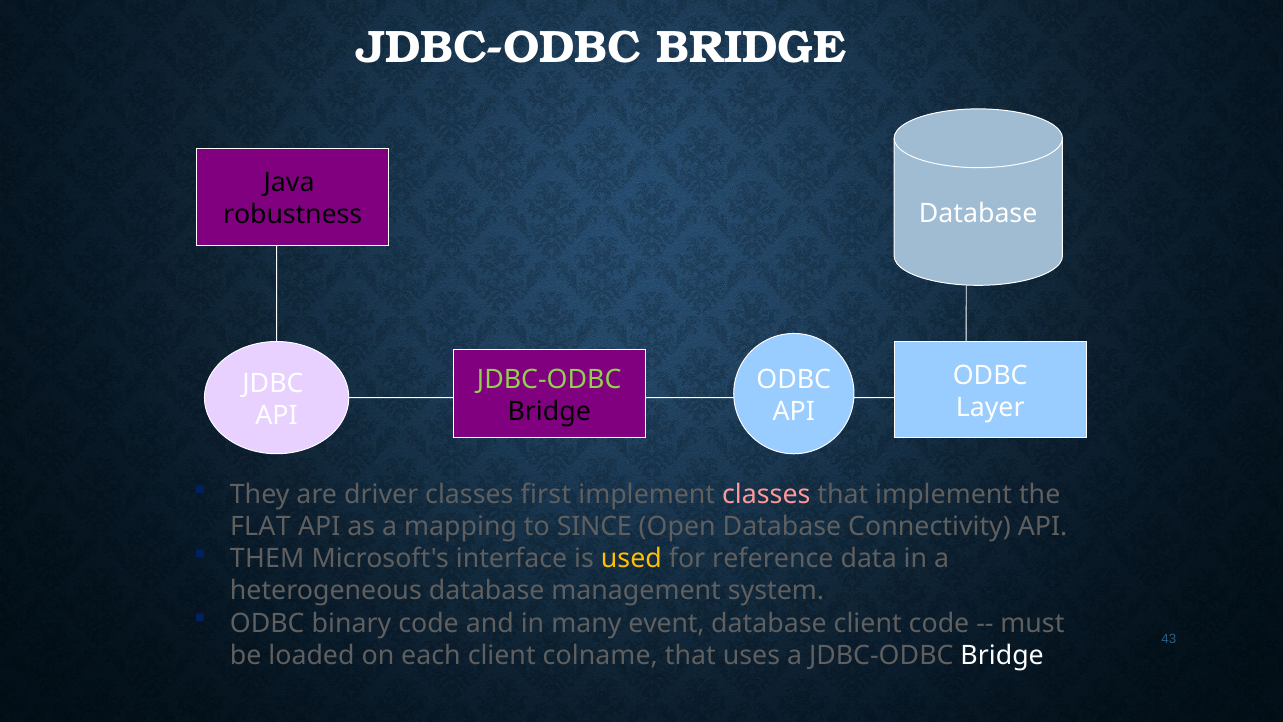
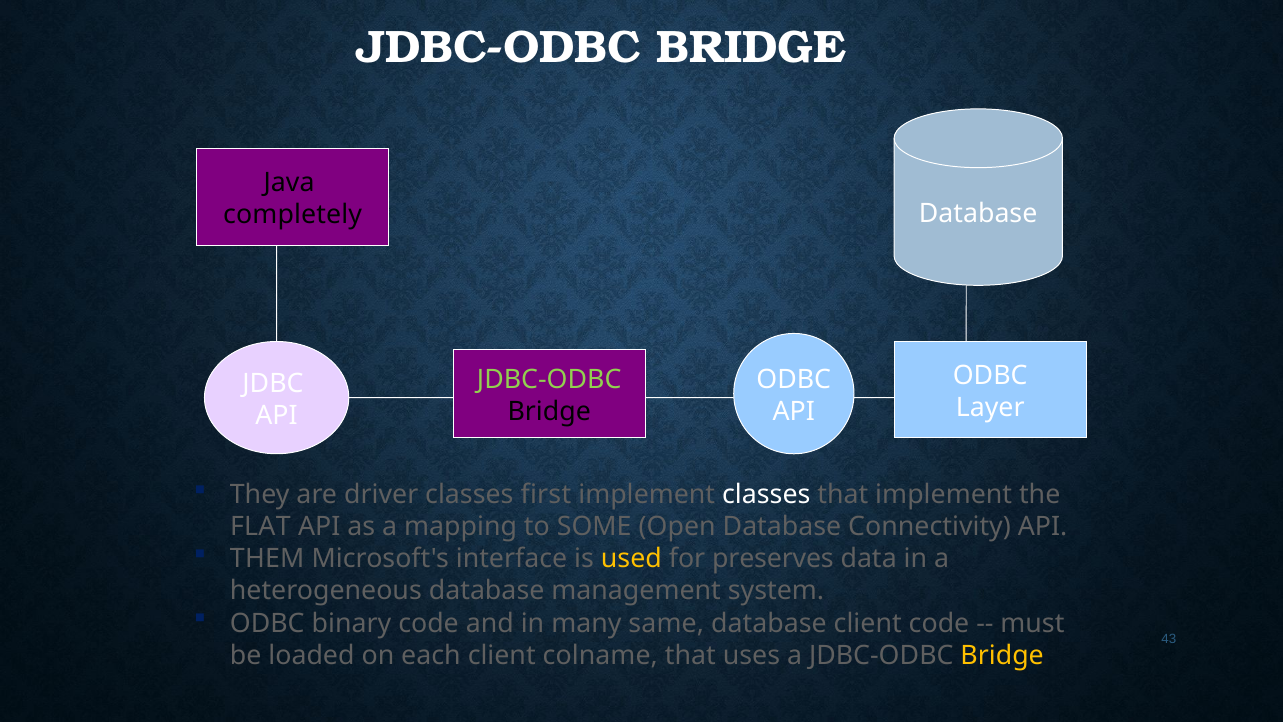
robustness: robustness -> completely
classes at (766, 495) colour: pink -> white
SINCE: SINCE -> SOME
reference: reference -> preserves
event: event -> same
Bridge at (1002, 655) colour: white -> yellow
